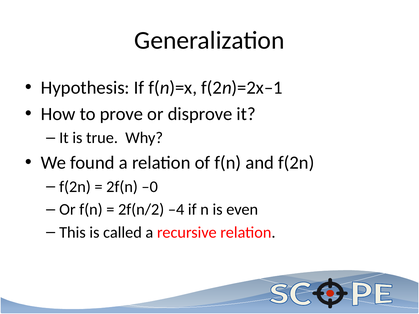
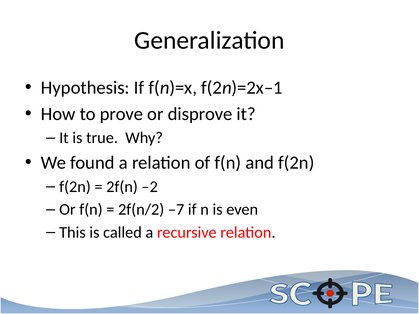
–0: –0 -> –2
–4: –4 -> –7
